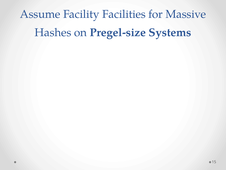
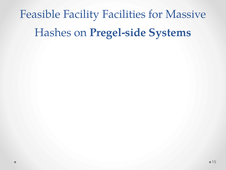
Assume: Assume -> Feasible
Pregel-size: Pregel-size -> Pregel-side
